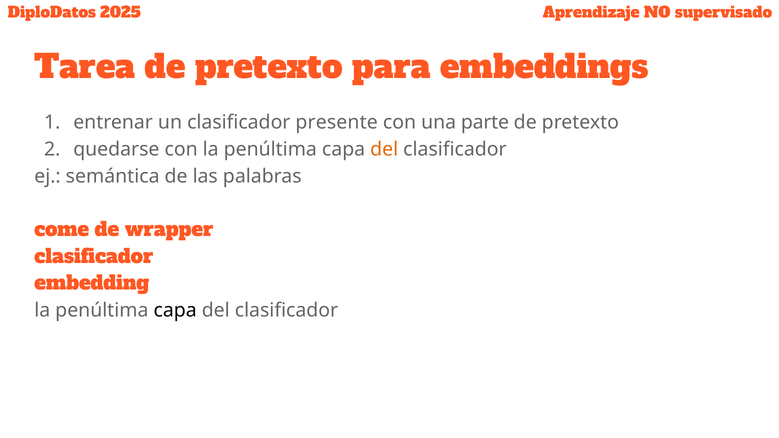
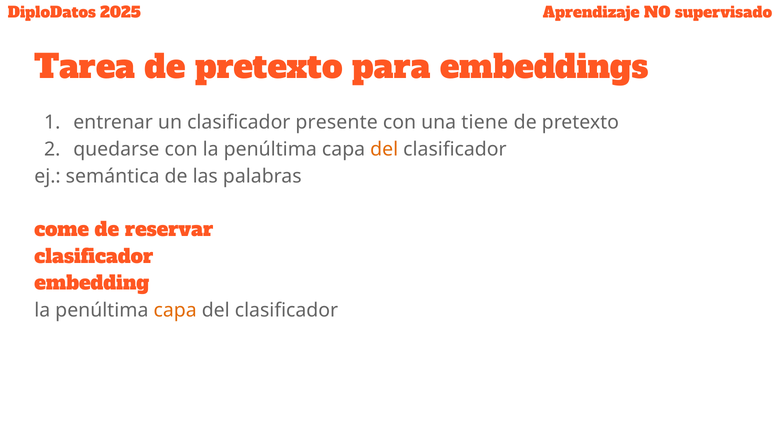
parte: parte -> tiene
wrapper: wrapper -> reservar
capa at (175, 311) colour: black -> orange
